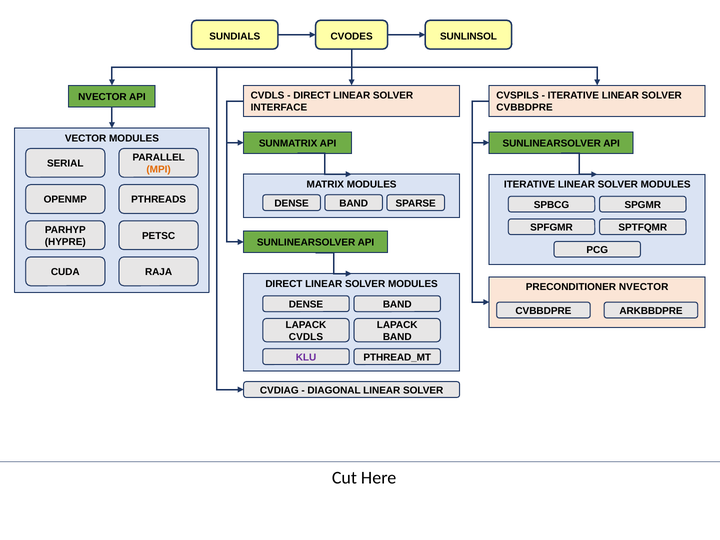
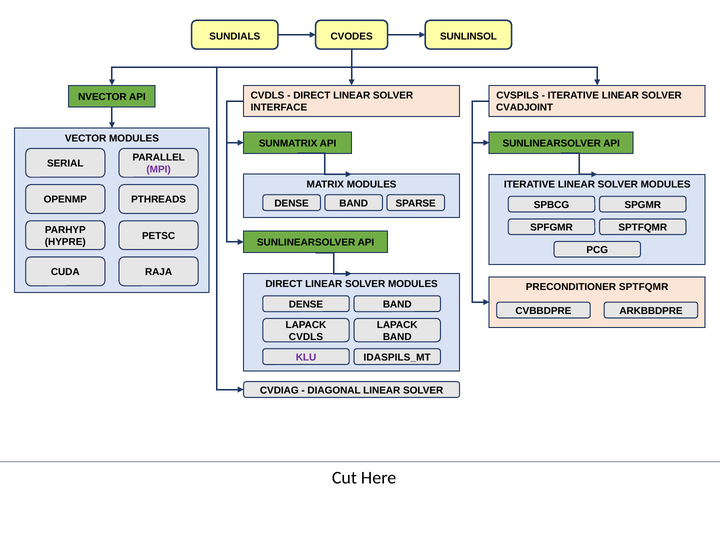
CVBBDPRE at (525, 108): CVBBDPRE -> CVADJOINT
MPI colour: orange -> purple
PRECONDITIONER NVECTOR: NVECTOR -> SPTFQMR
PTHREAD_MT: PTHREAD_MT -> IDASPILS_MT
